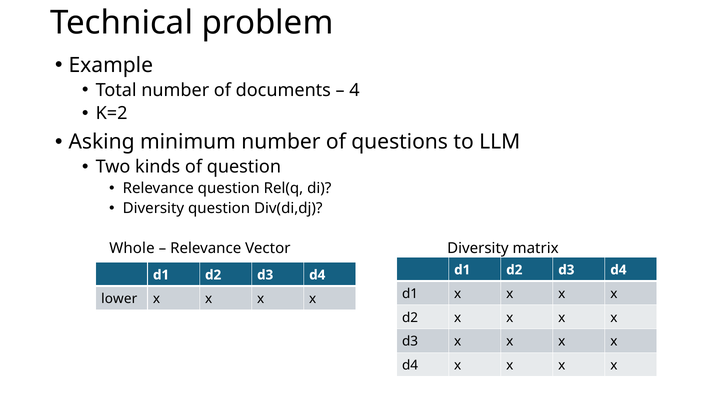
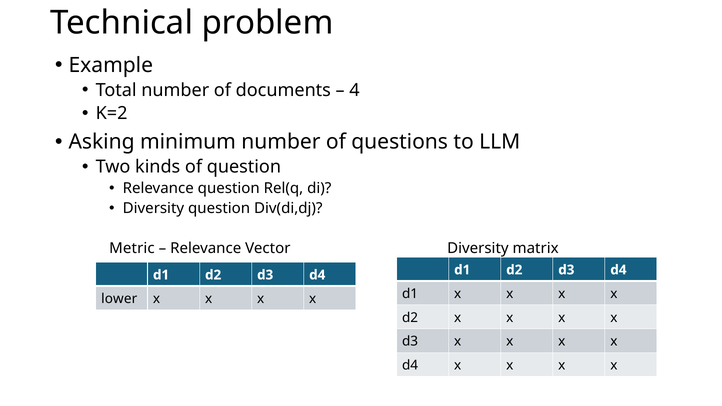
Whole: Whole -> Metric
